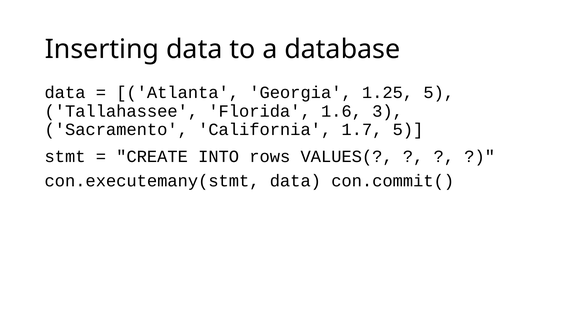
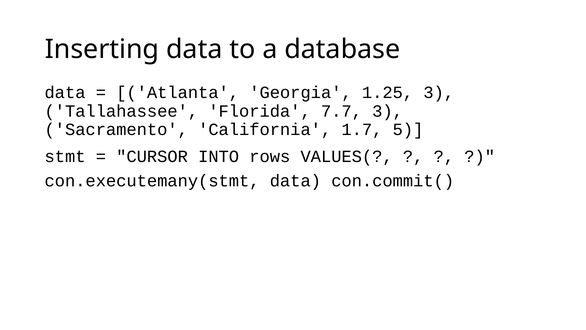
1.25 5: 5 -> 3
1.6: 1.6 -> 7.7
CREATE: CREATE -> CURSOR
